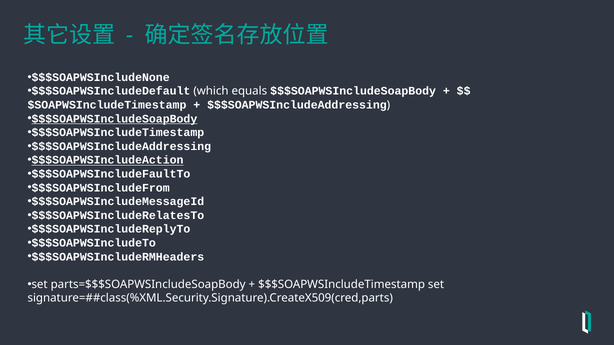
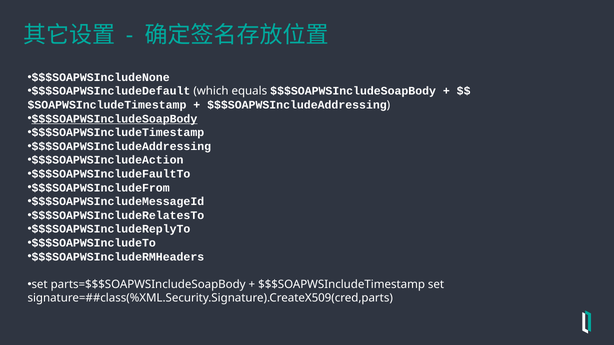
$$$SOAPWSIncludeAction underline: present -> none
